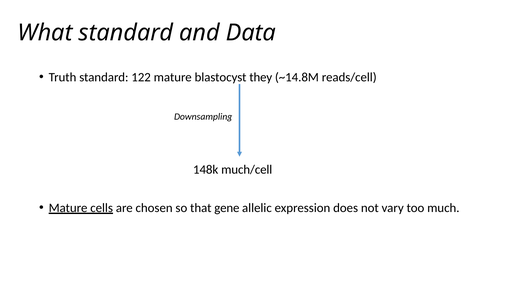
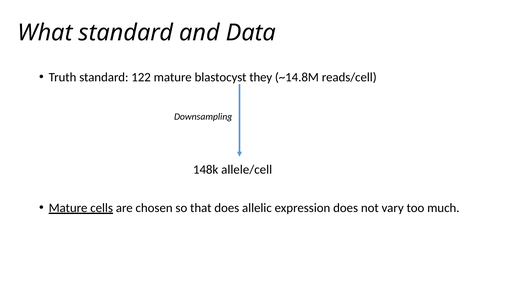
much/cell: much/cell -> allele/cell
that gene: gene -> does
